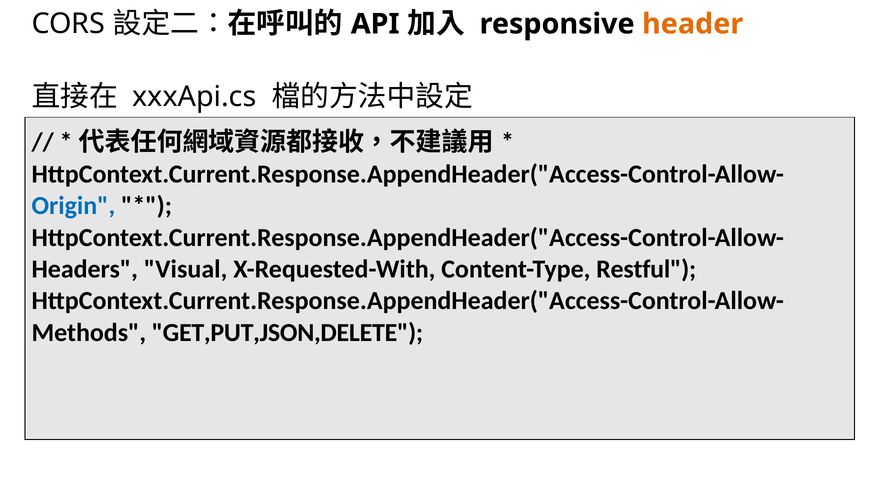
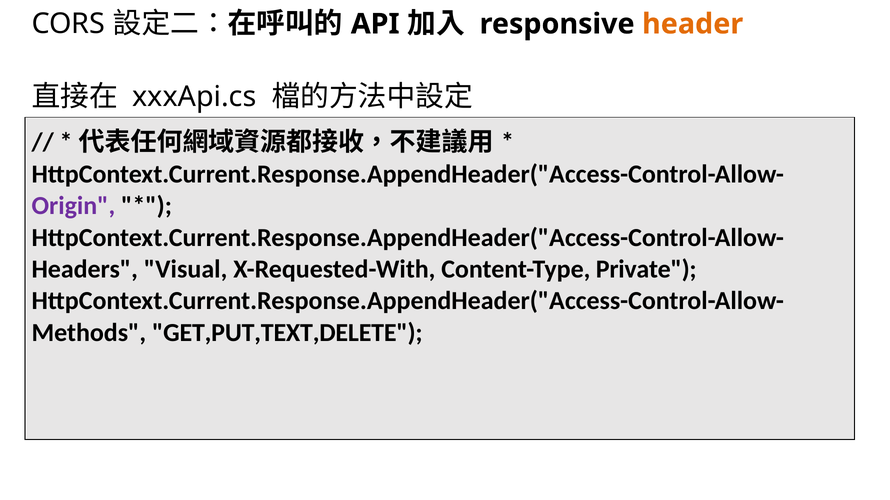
Origin colour: blue -> purple
Restful: Restful -> Private
GET,PUT,JSON,DELETE: GET,PUT,JSON,DELETE -> GET,PUT,TEXT,DELETE
